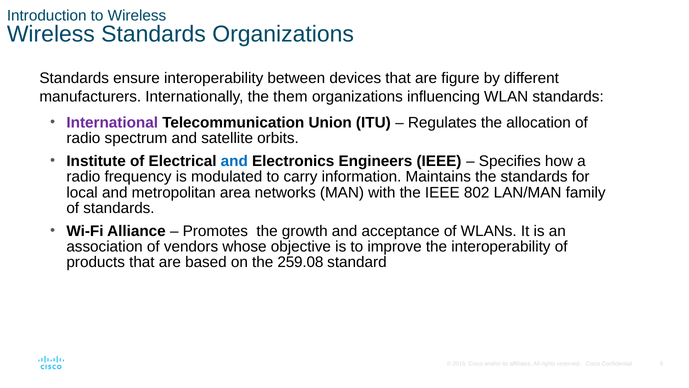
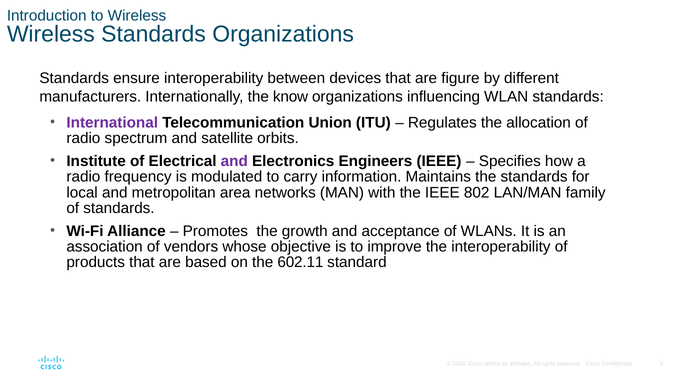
them: them -> know
and at (234, 161) colour: blue -> purple
259.08: 259.08 -> 602.11
